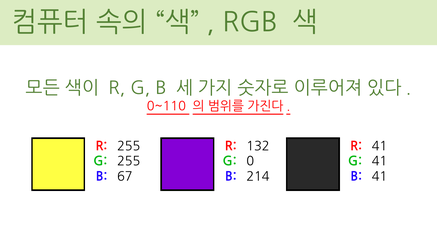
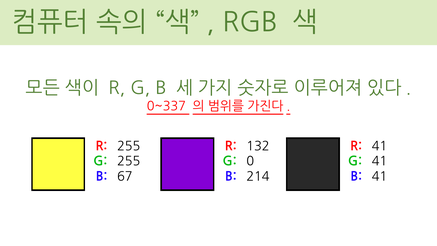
0~110: 0~110 -> 0~337
